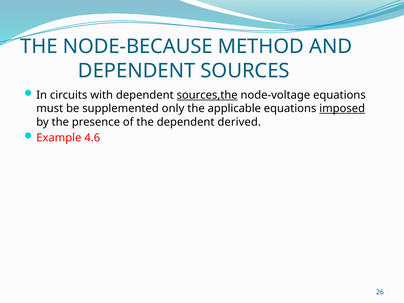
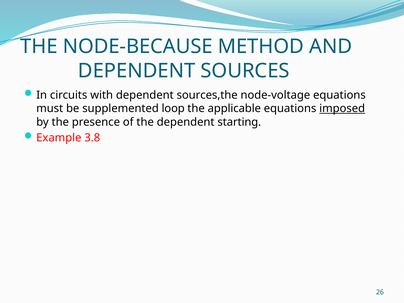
sources,the underline: present -> none
only: only -> loop
derived: derived -> starting
4.6: 4.6 -> 3.8
